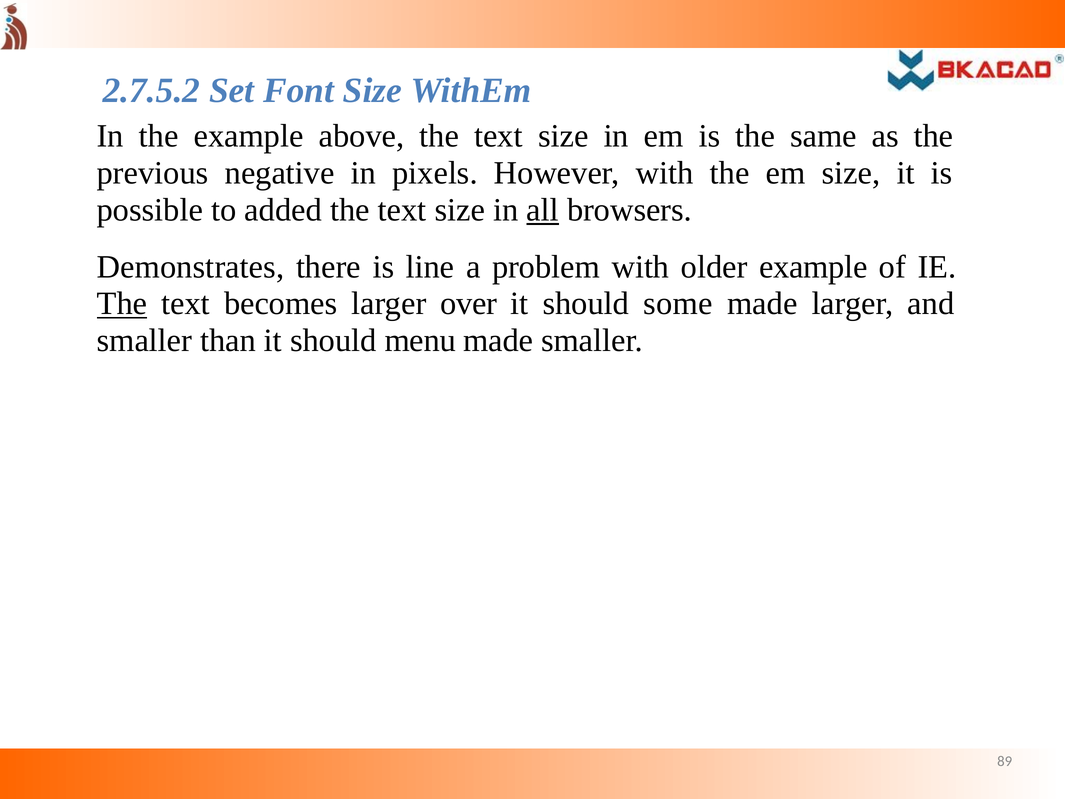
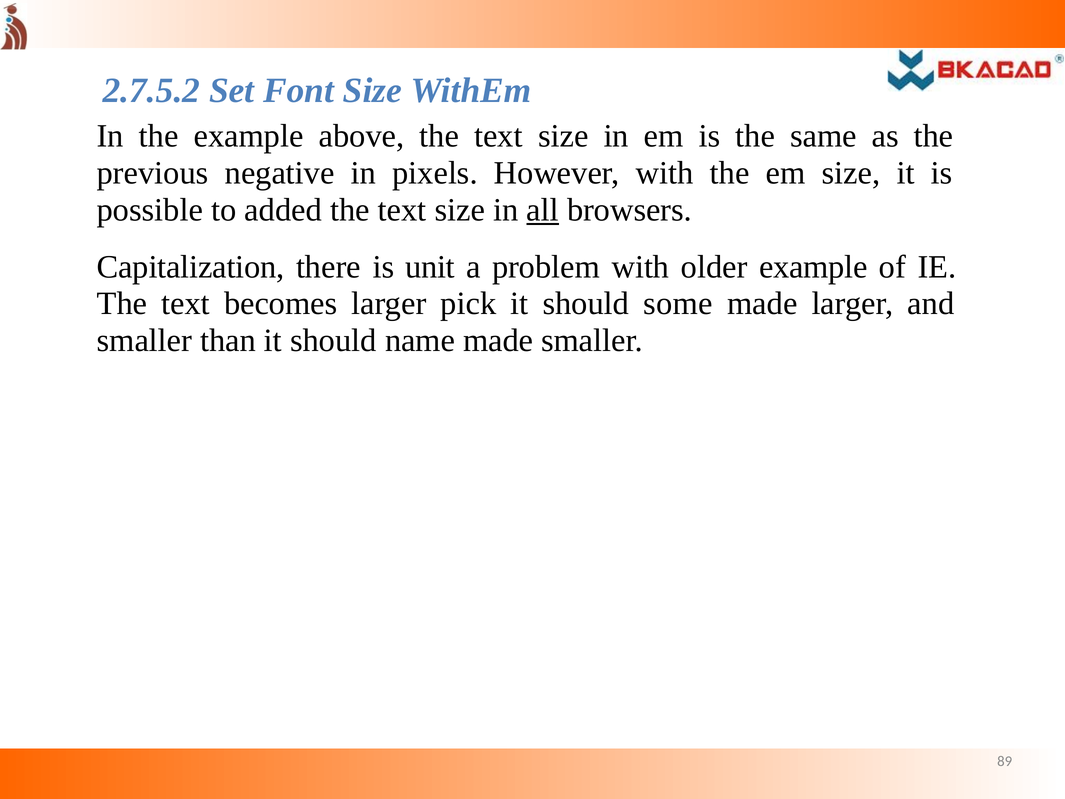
Demonstrates: Demonstrates -> Capitalization
line: line -> unit
The at (122, 304) underline: present -> none
over: over -> pick
menu: menu -> name
